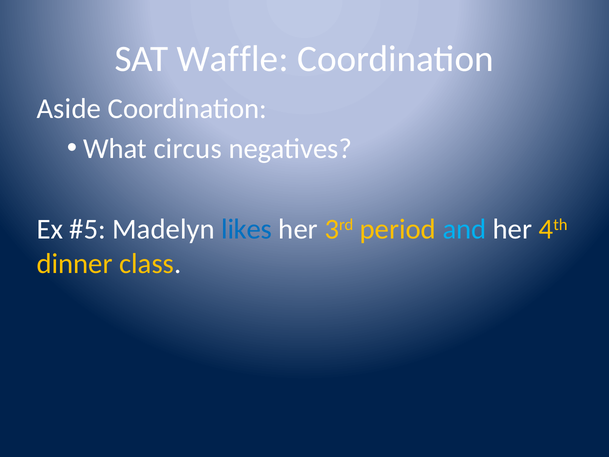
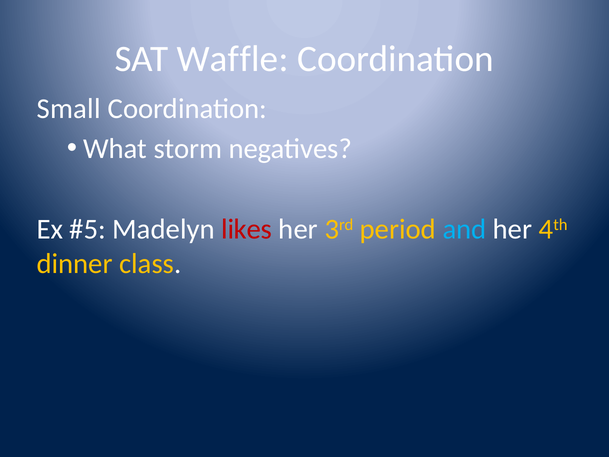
Aside: Aside -> Small
circus: circus -> storm
likes colour: blue -> red
